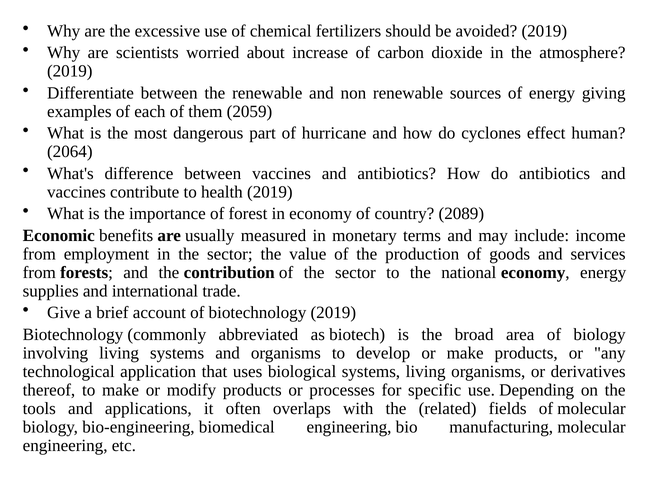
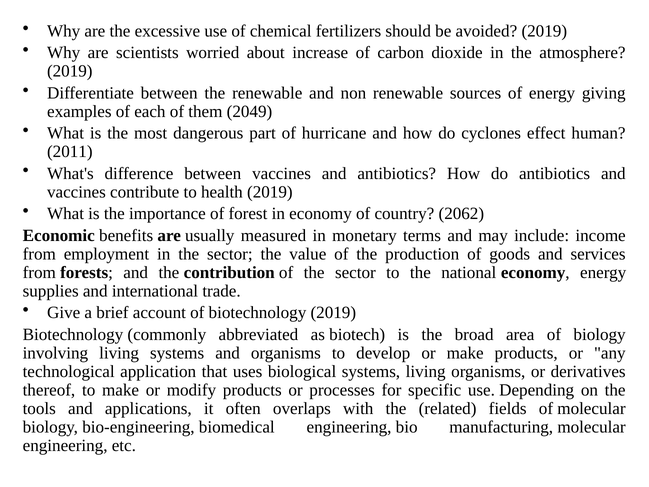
2059: 2059 -> 2049
2064: 2064 -> 2011
2089: 2089 -> 2062
